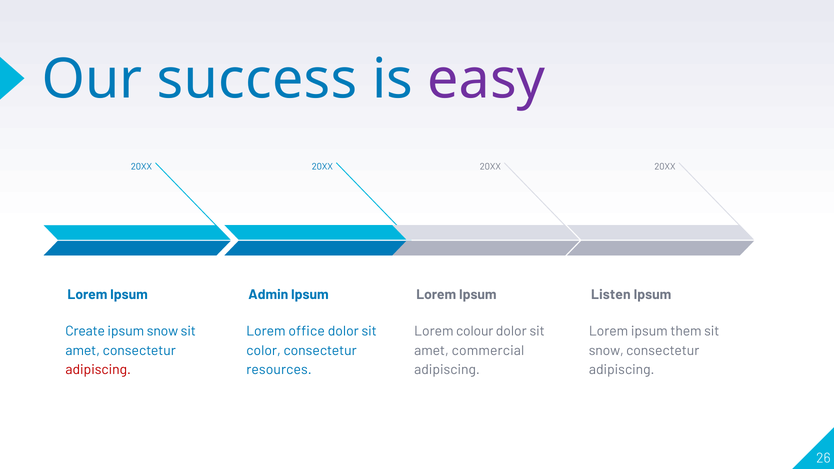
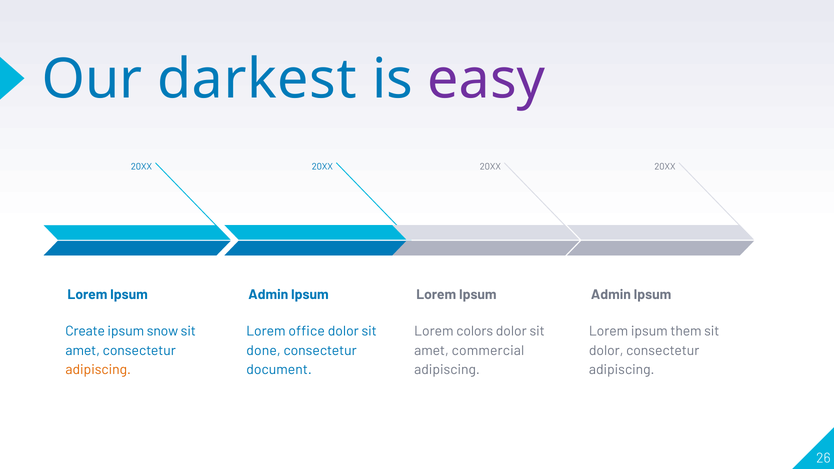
success: success -> darkest
Listen at (611, 295): Listen -> Admin
colour: colour -> colors
color: color -> done
snow at (606, 351): snow -> dolor
resources: resources -> document
adipiscing at (98, 370) colour: red -> orange
